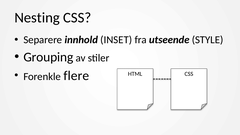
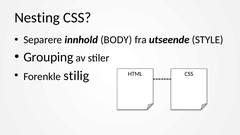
INSET: INSET -> BODY
flere: flere -> stilig
